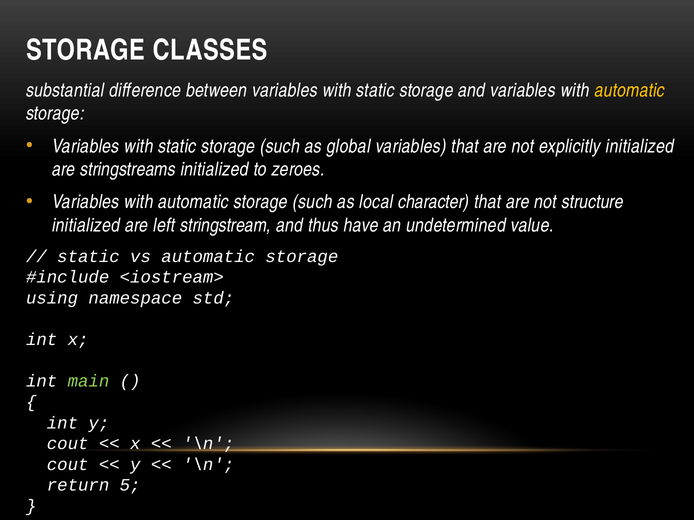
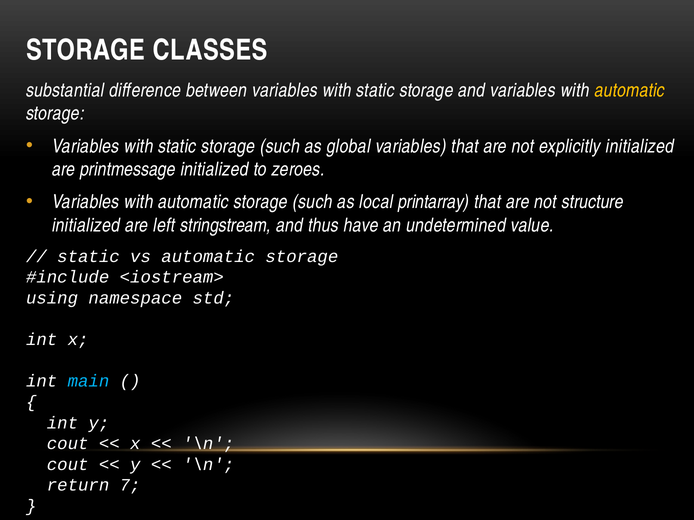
stringstreams: stringstreams -> printmessage
character: character -> printarray
main colour: light green -> light blue
5: 5 -> 7
